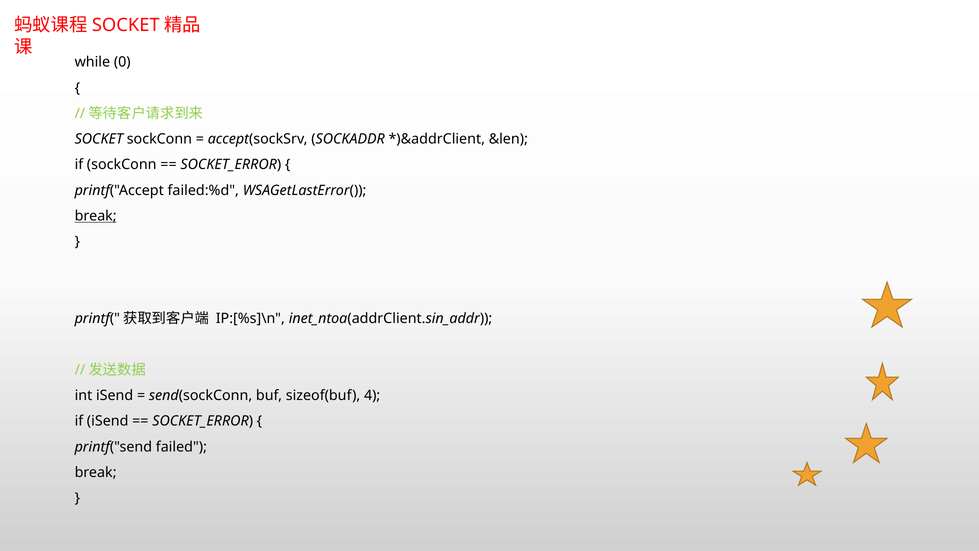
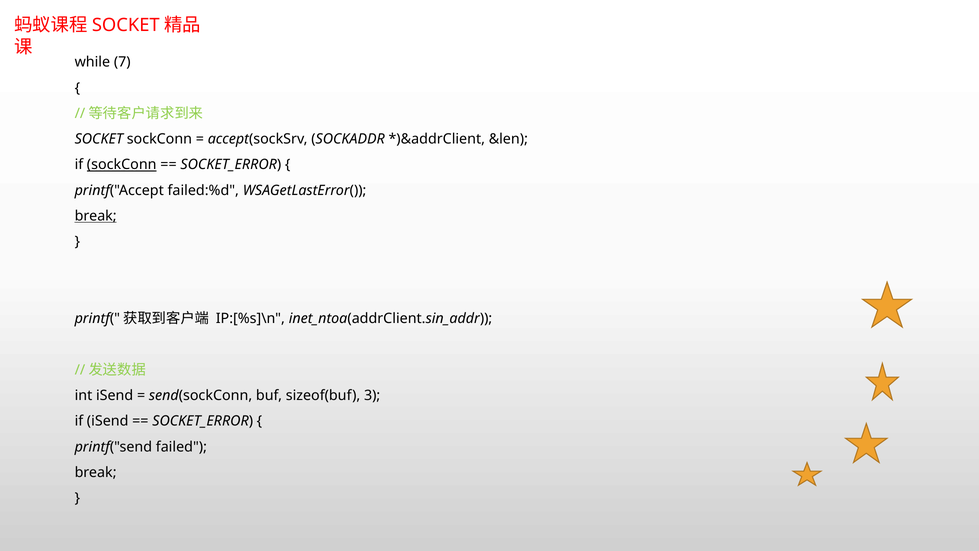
0: 0 -> 7
sockConn at (122, 165) underline: none -> present
4: 4 -> 3
